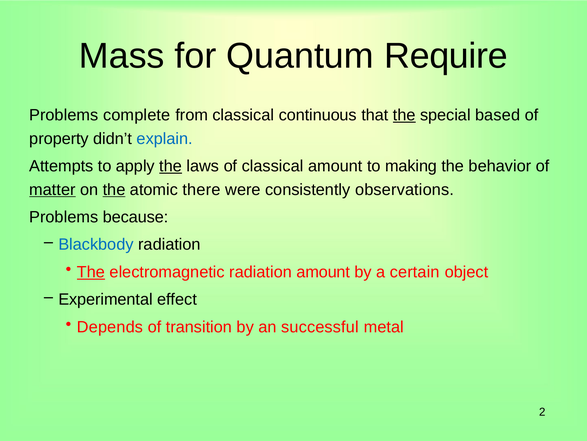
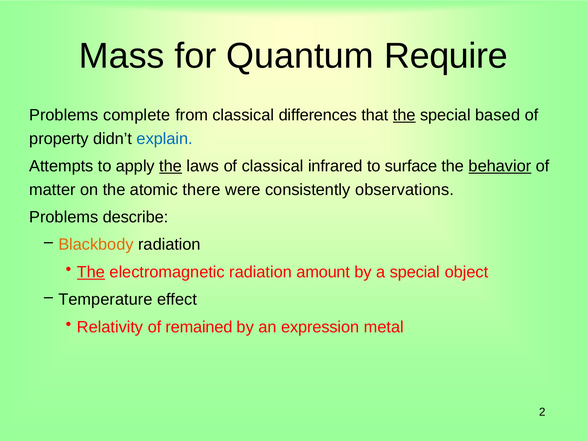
continuous: continuous -> differences
classical amount: amount -> infrared
making: making -> surface
behavior underline: none -> present
matter underline: present -> none
the at (114, 189) underline: present -> none
because: because -> describe
Blackbody colour: blue -> orange
a certain: certain -> special
Experimental: Experimental -> Temperature
Depends: Depends -> Relativity
transition: transition -> remained
successful: successful -> expression
